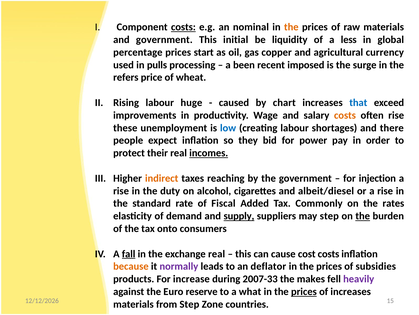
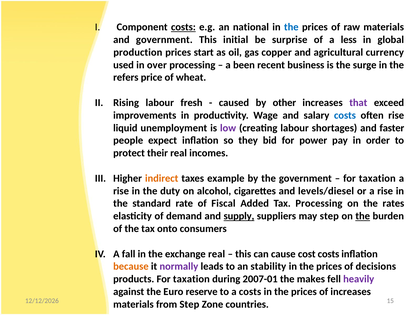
nominal: nominal -> national
the at (291, 27) colour: orange -> blue
liquidity: liquidity -> surprise
percentage: percentage -> production
pulls: pulls -> over
imposed: imposed -> business
huge: huge -> fresh
chart: chart -> other
that colour: blue -> purple
costs at (345, 115) colour: orange -> blue
these: these -> liquid
low colour: blue -> purple
there: there -> faster
incomes underline: present -> none
reaching: reaching -> example
injection at (377, 178): injection -> taxation
albeit/diesel: albeit/diesel -> levels/diesel
Tax Commonly: Commonly -> Processing
fall underline: present -> none
deflator: deflator -> stability
subsidies: subsidies -> decisions
products For increase: increase -> taxation
2007-33: 2007-33 -> 2007-01
a what: what -> costs
prices at (304, 291) underline: present -> none
